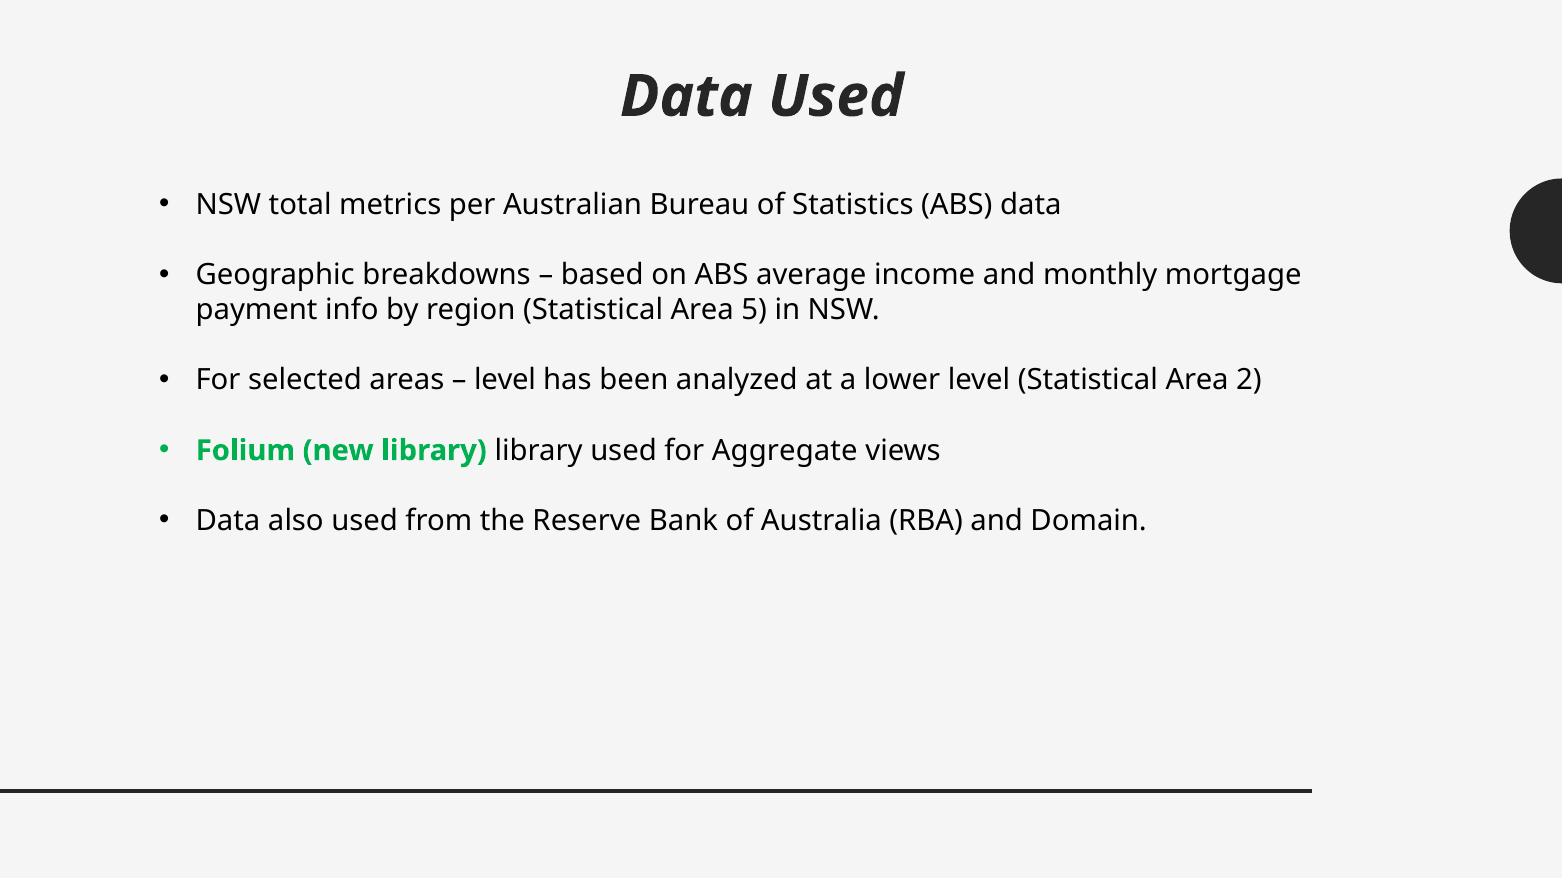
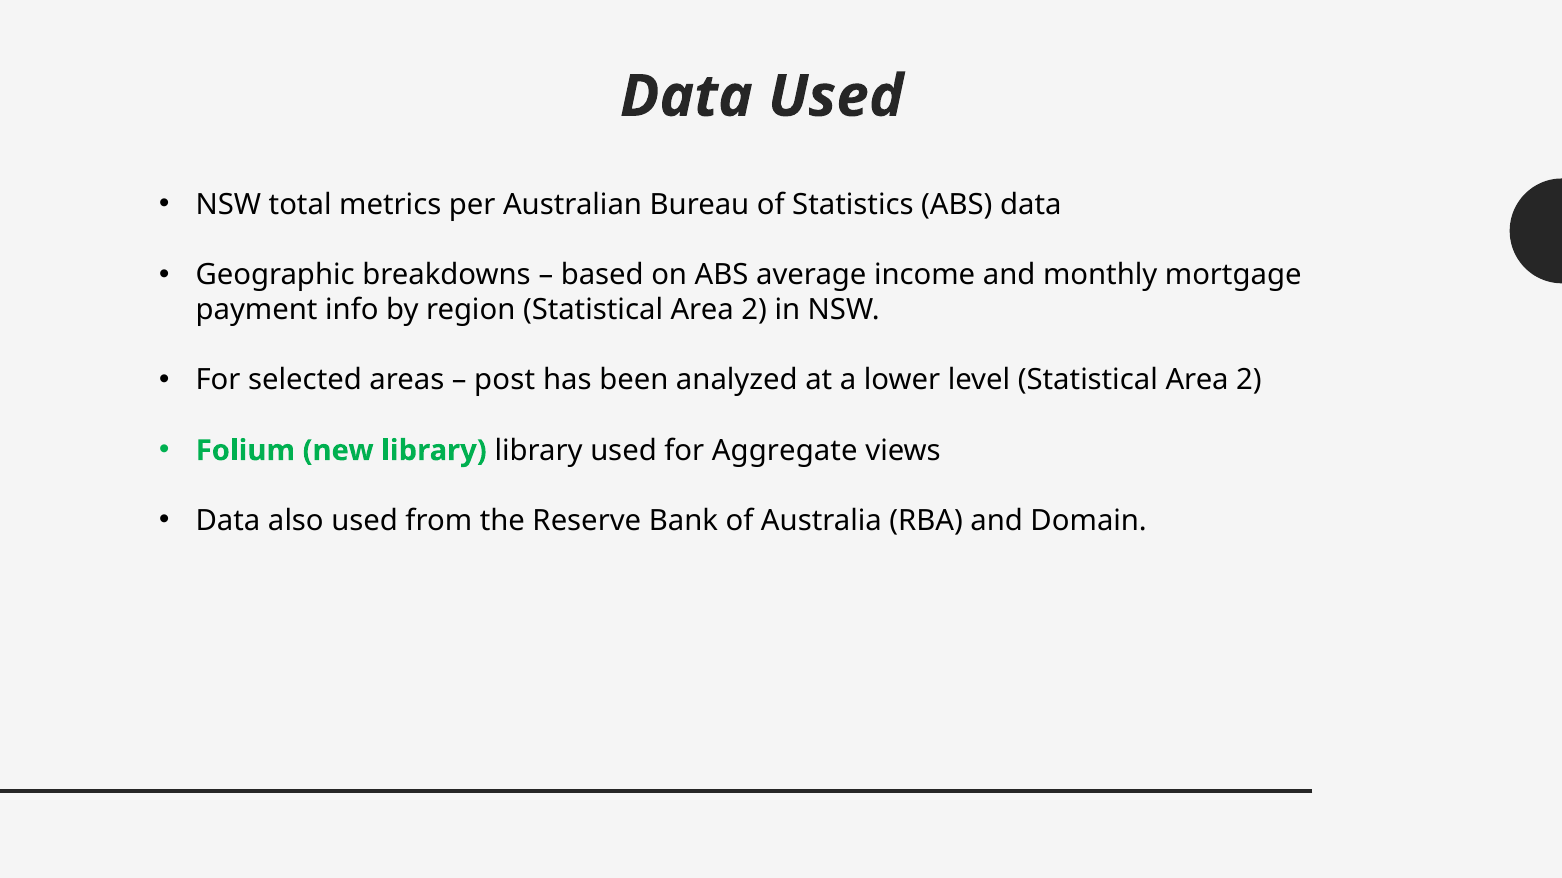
region Statistical Area 5: 5 -> 2
level at (505, 381): level -> post
